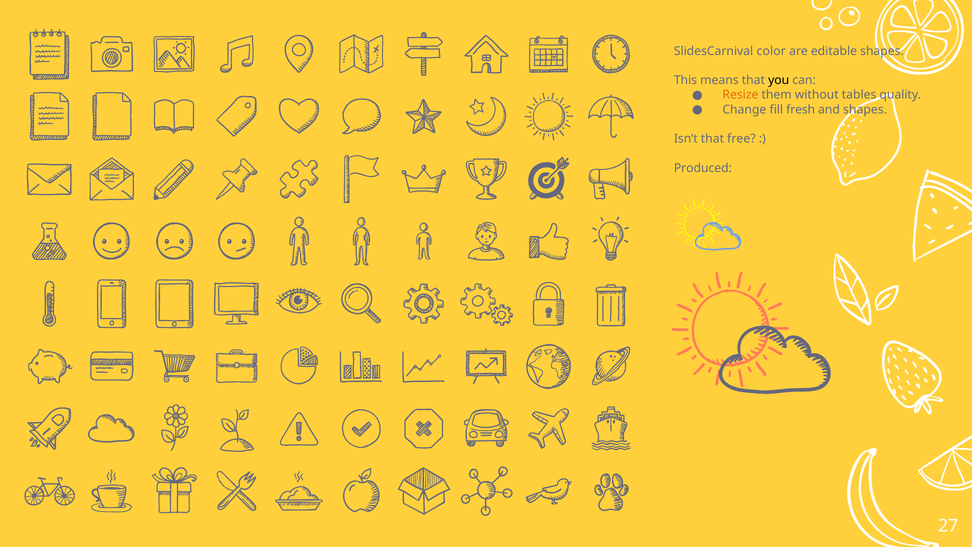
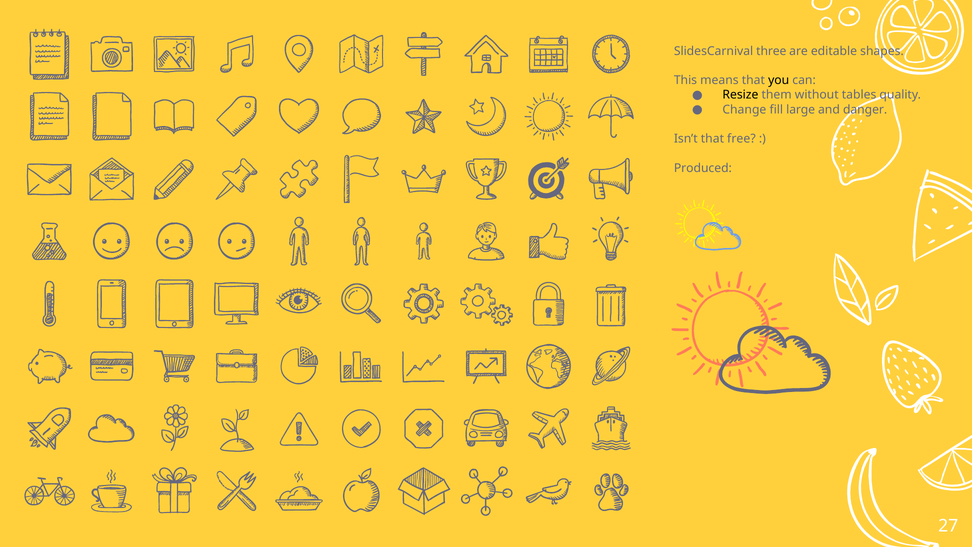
color: color -> three
Resize colour: orange -> black
fresh: fresh -> large
and shapes: shapes -> danger
